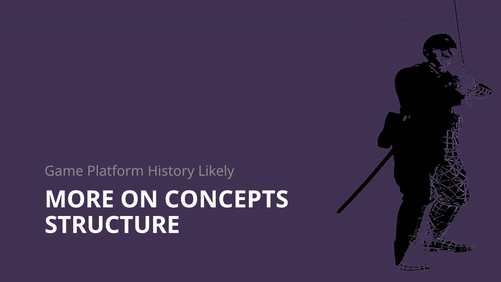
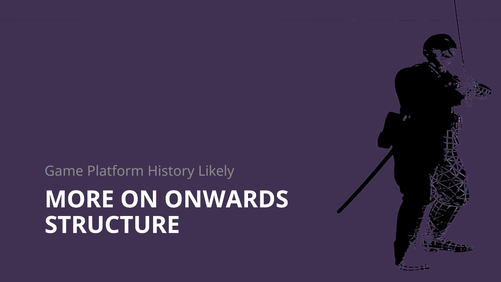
CONCEPTS: CONCEPTS -> ONWARDS
